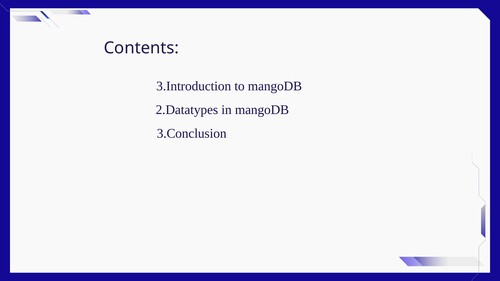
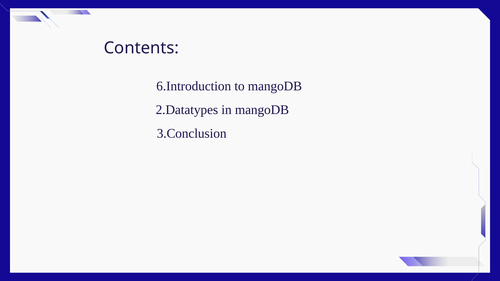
3.Introduction: 3.Introduction -> 6.Introduction
